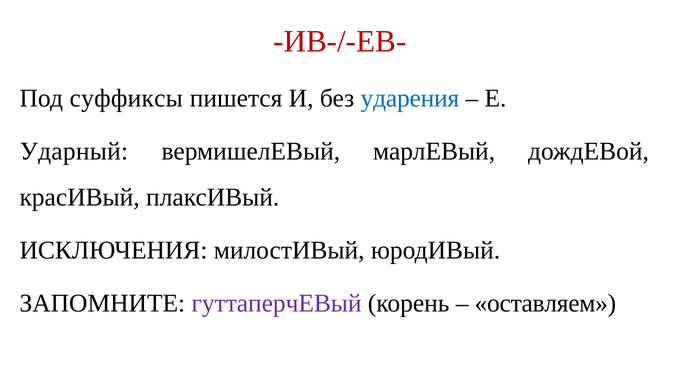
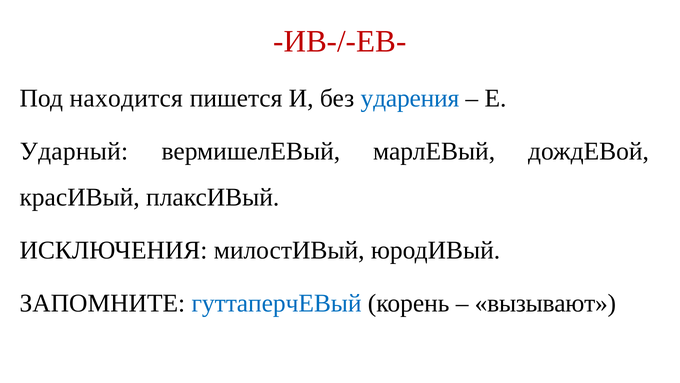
суффиксы: суффиксы -> находится
гуттаперчЕВый colour: purple -> blue
оставляем: оставляем -> вызывают
